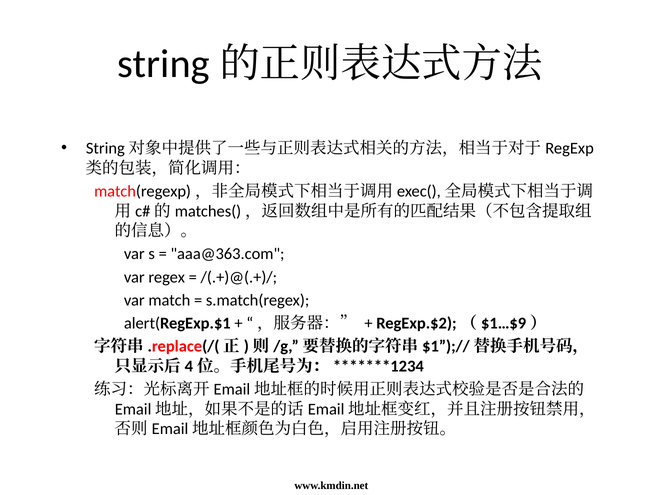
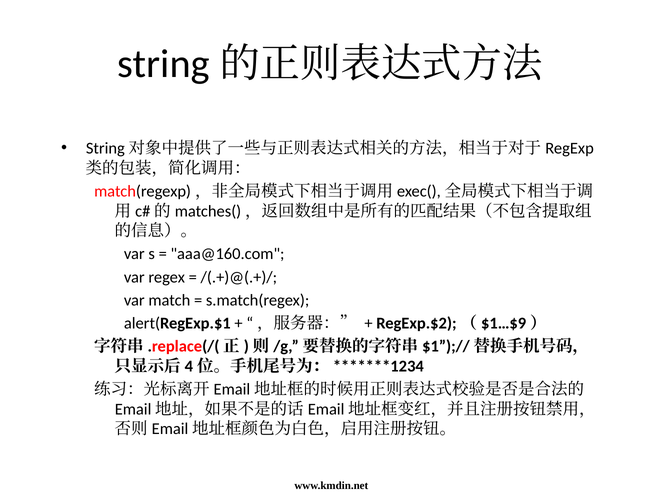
aaa@363.com: aaa@363.com -> aaa@160.com
